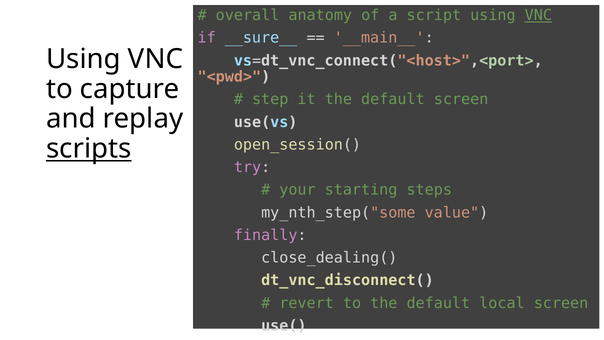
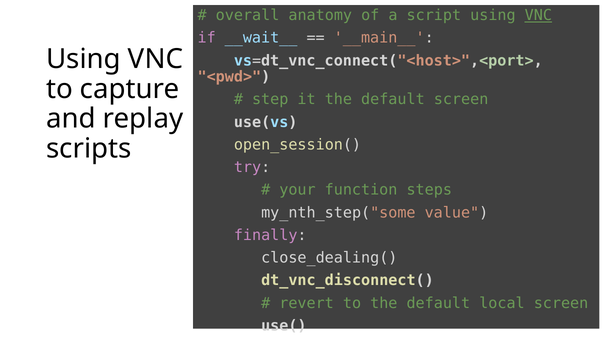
__sure__: __sure__ -> __wait__
scripts underline: present -> none
starting: starting -> function
